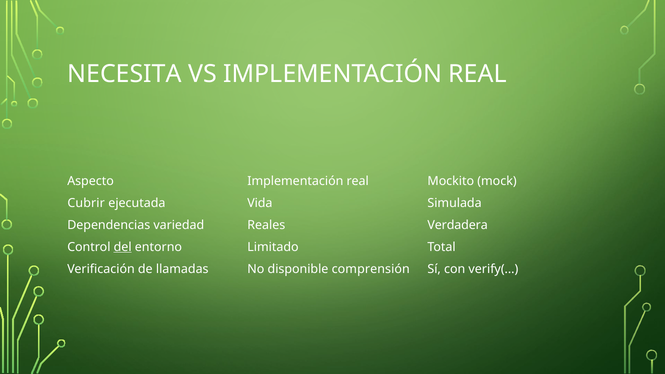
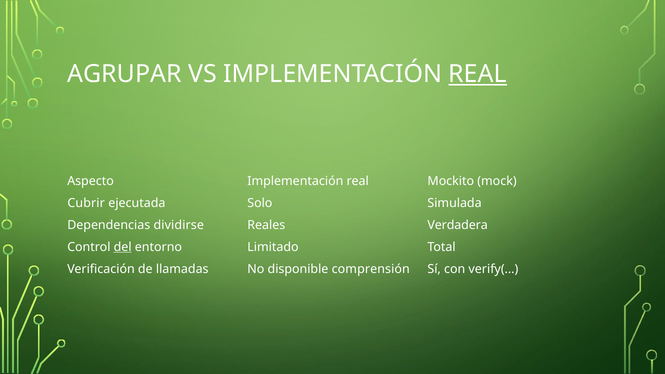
NECESITA: NECESITA -> AGRUPAR
REAL at (478, 74) underline: none -> present
Vida: Vida -> Solo
variedad: variedad -> dividirse
